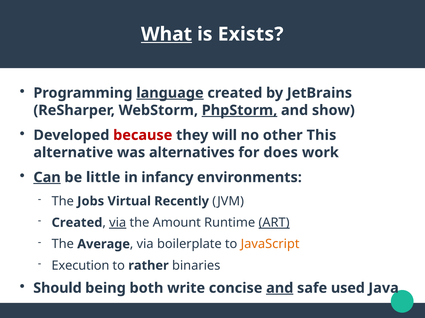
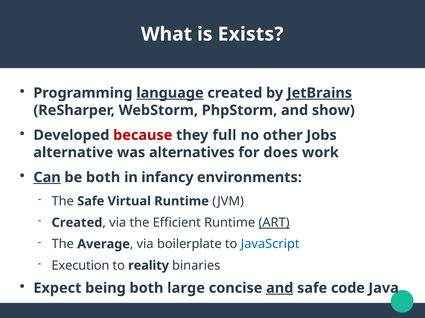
What underline: present -> none
JetBrains underline: none -> present
PhpStorm underline: present -> none
will: will -> full
This: This -> Jobs
be little: little -> both
The Jobs: Jobs -> Safe
Virtual Recently: Recently -> Runtime
via at (118, 223) underline: present -> none
Amount: Amount -> Efficient
JavaScript colour: orange -> blue
rather: rather -> reality
Should: Should -> Expect
write: write -> large
used: used -> code
